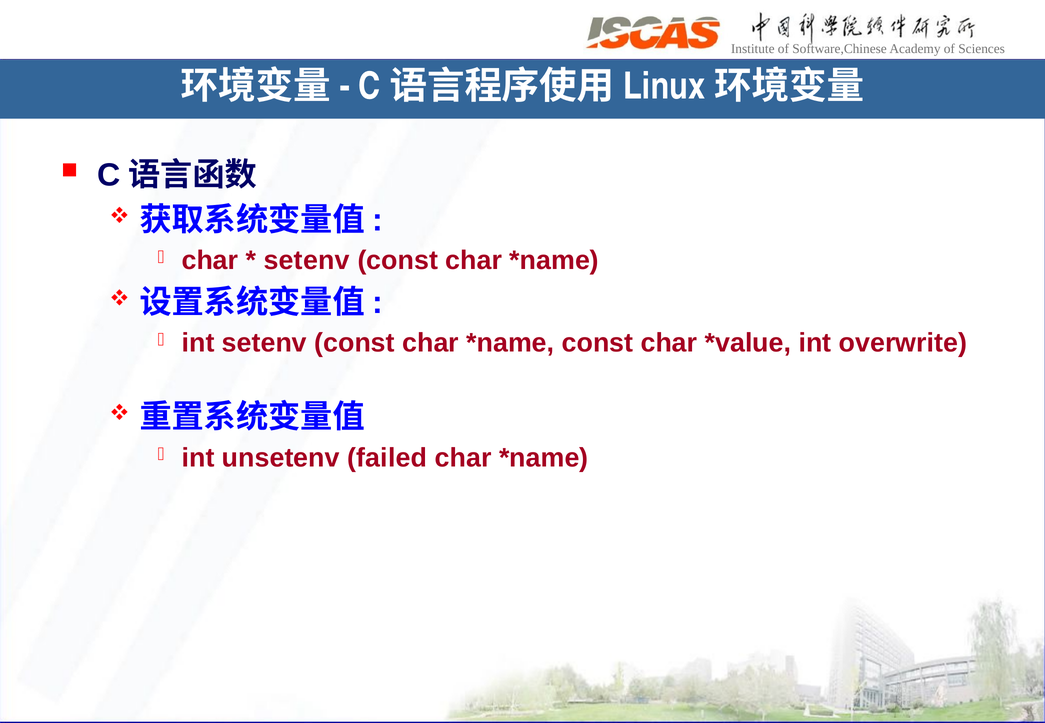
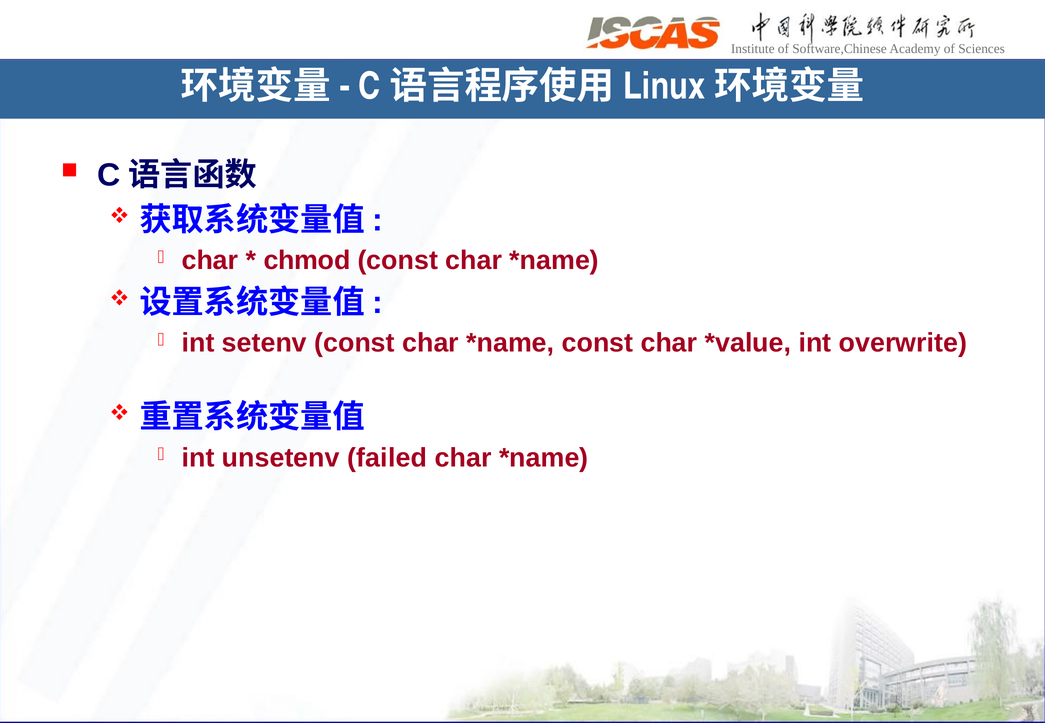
setenv at (307, 261): setenv -> chmod
